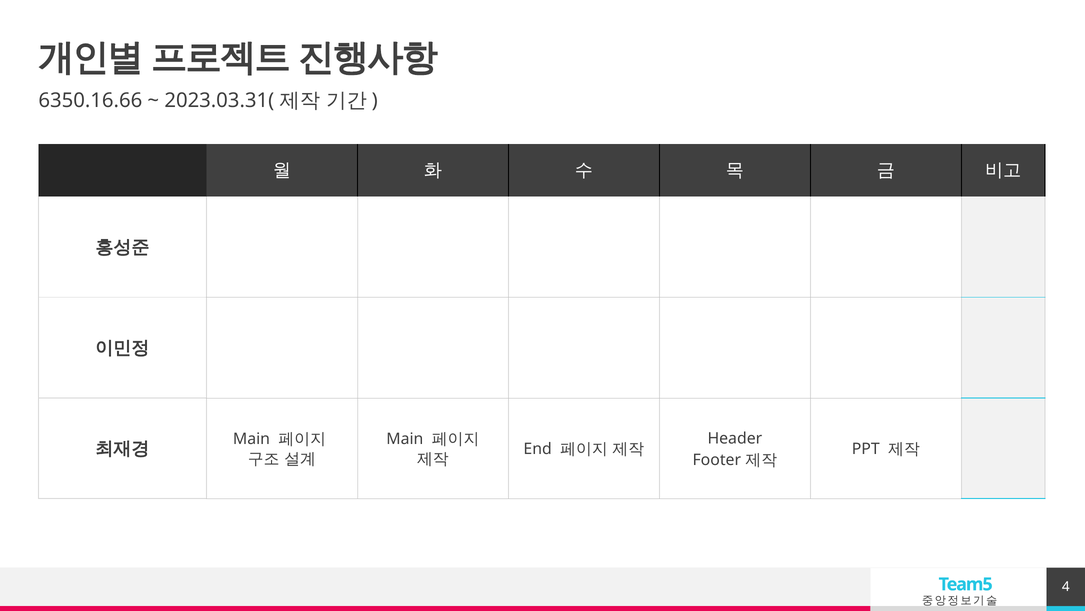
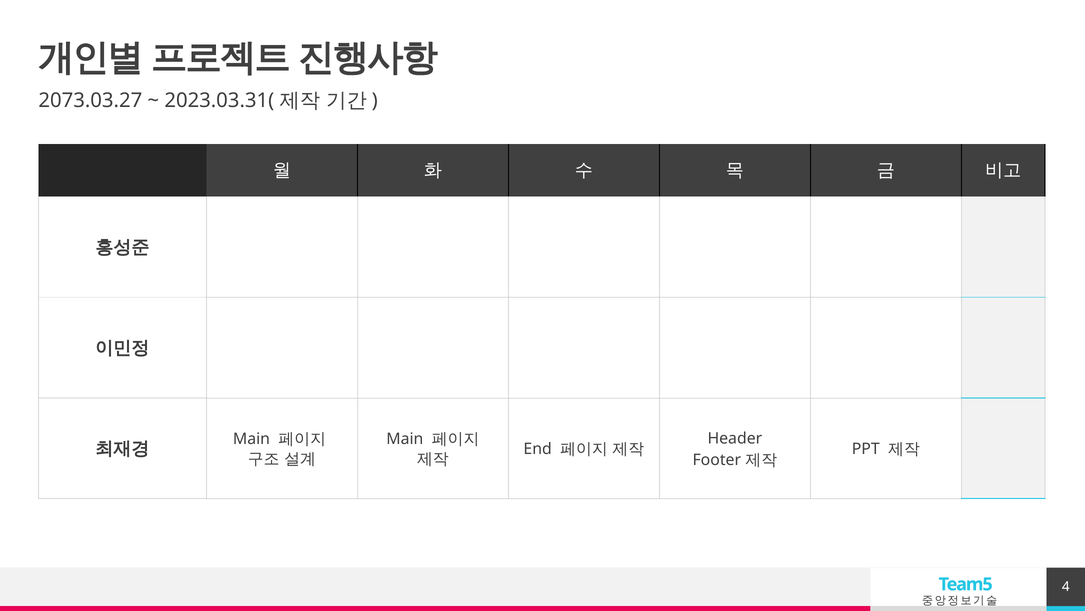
6350.16.66: 6350.16.66 -> 2073.03.27
